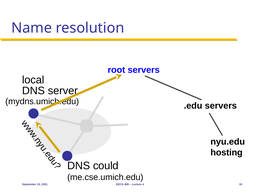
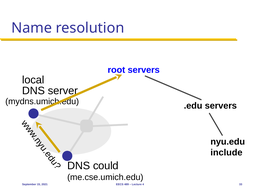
hosting: hosting -> include
